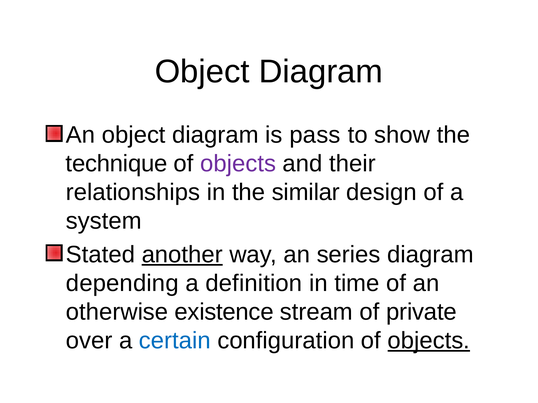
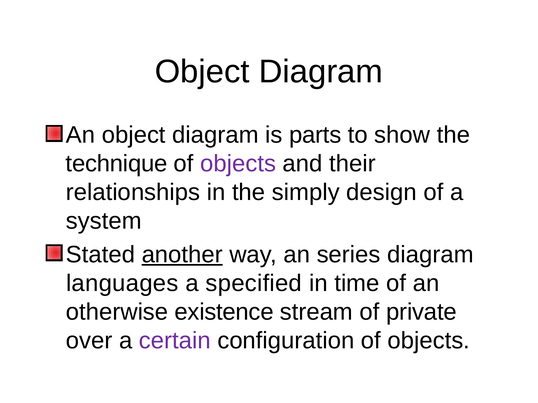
pass: pass -> parts
similar: similar -> simply
depending: depending -> languages
definition: definition -> specified
certain colour: blue -> purple
objects at (429, 341) underline: present -> none
